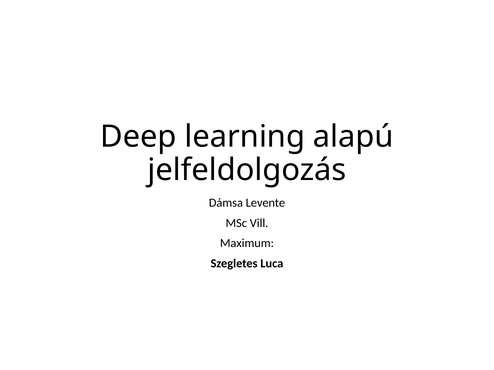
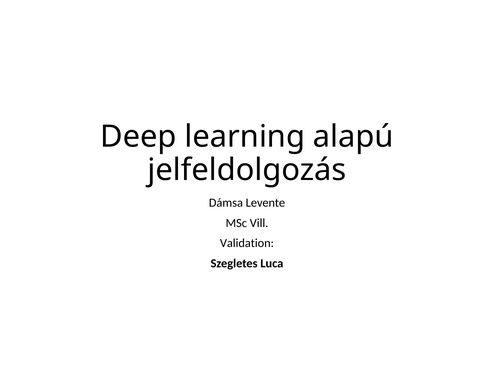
Maximum: Maximum -> Validation
